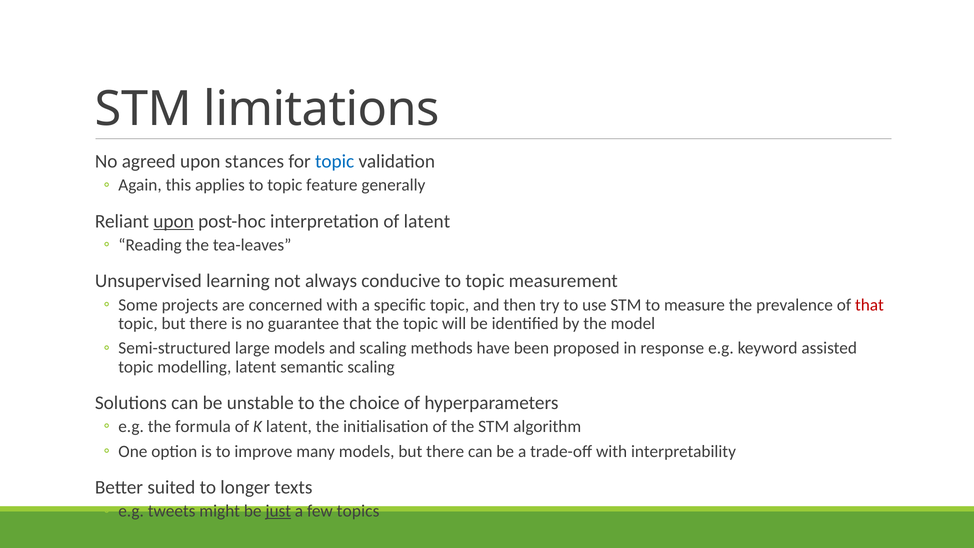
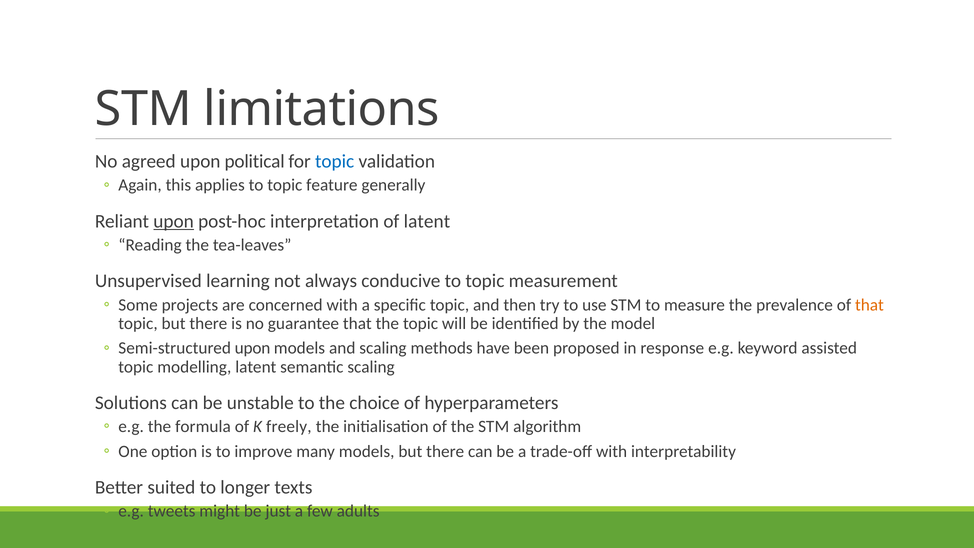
stances: stances -> political
that at (869, 305) colour: red -> orange
Semi-structured large: large -> upon
K latent: latent -> freely
just underline: present -> none
topics: topics -> adults
